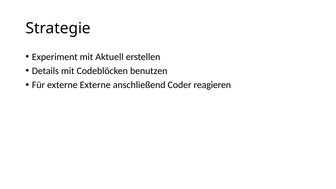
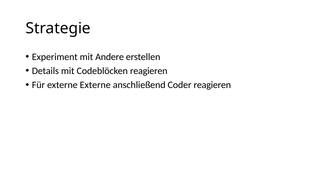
Aktuell: Aktuell -> Andere
Codeblöcken benutzen: benutzen -> reagieren
